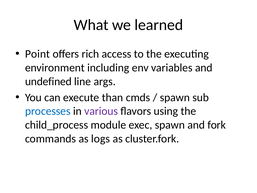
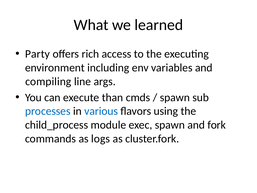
Point: Point -> Party
undefined: undefined -> compiling
various colour: purple -> blue
